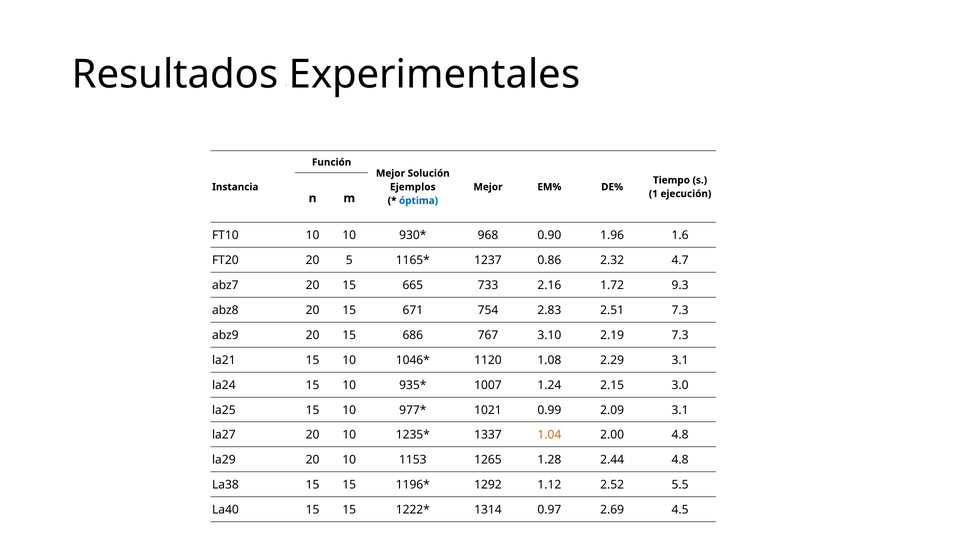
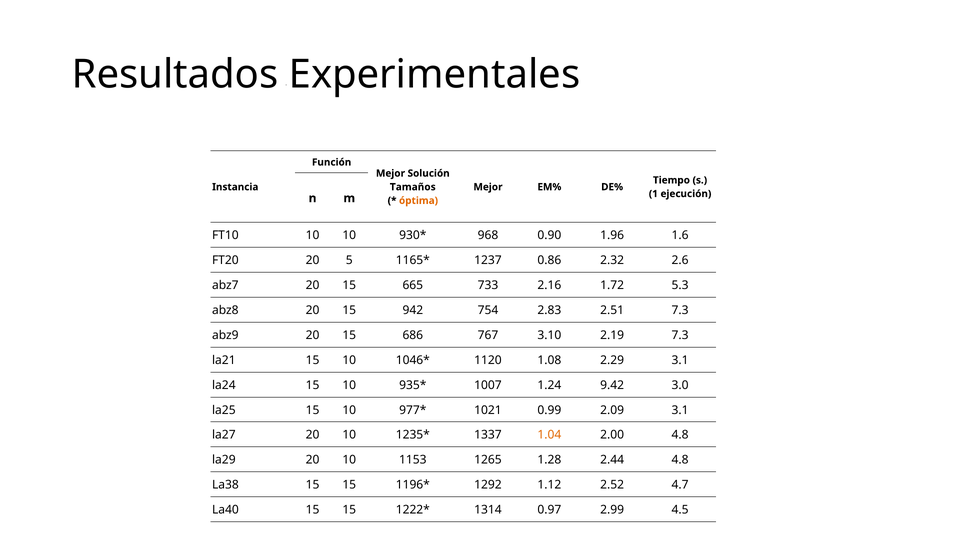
Ejemplos: Ejemplos -> Tamaños
óptima colour: blue -> orange
4.7: 4.7 -> 2.6
9.3: 9.3 -> 5.3
671: 671 -> 942
2.15: 2.15 -> 9.42
5.5: 5.5 -> 4.7
2.69: 2.69 -> 2.99
